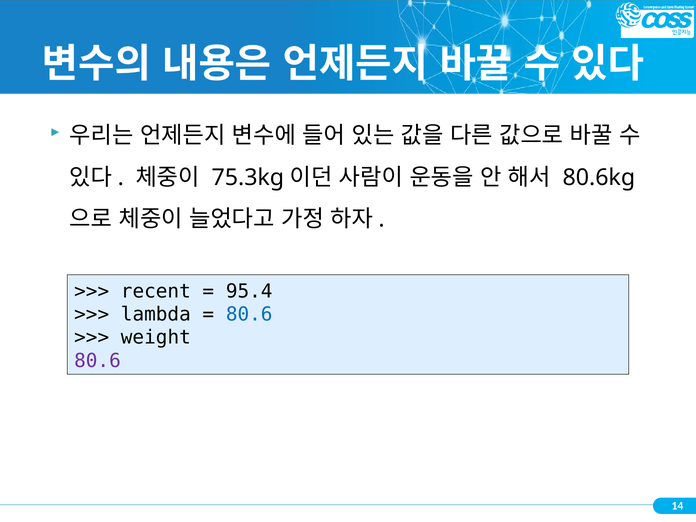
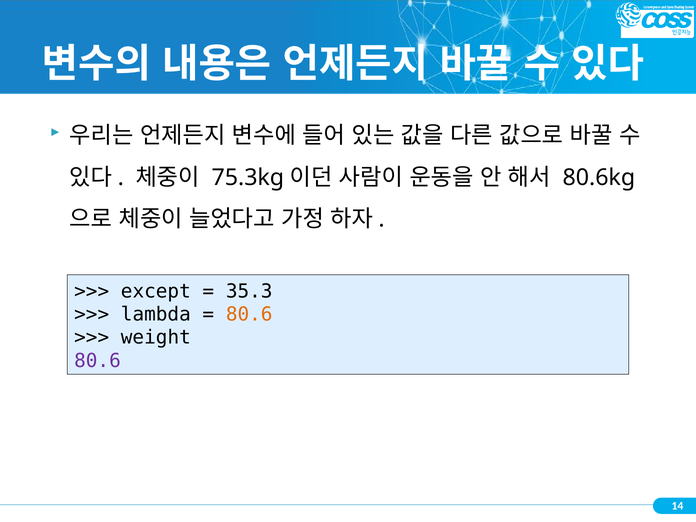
recent: recent -> except
95.4: 95.4 -> 35.3
80.6 at (249, 314) colour: blue -> orange
